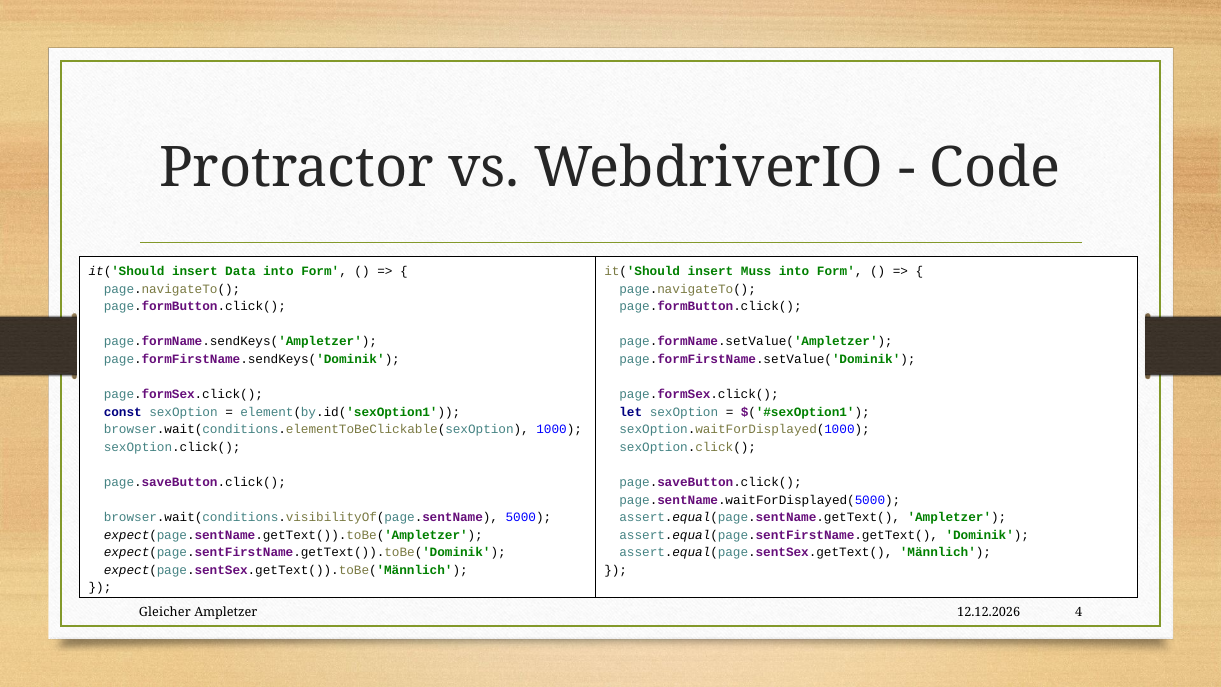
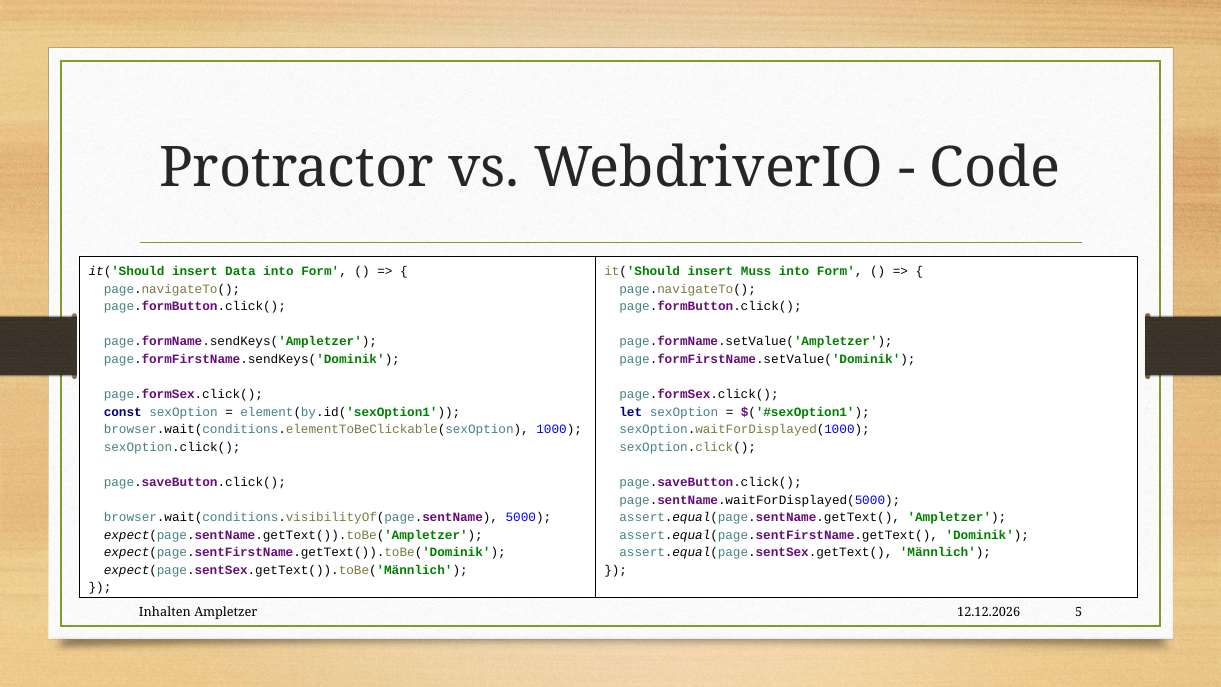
Gleicher: Gleicher -> Inhalten
4: 4 -> 5
